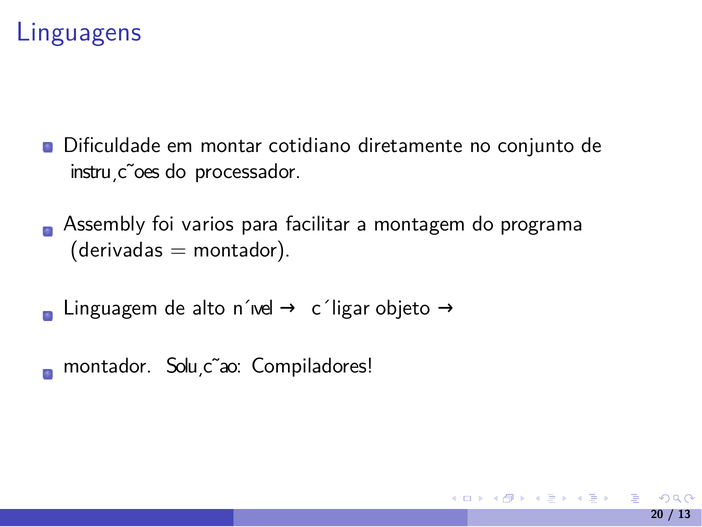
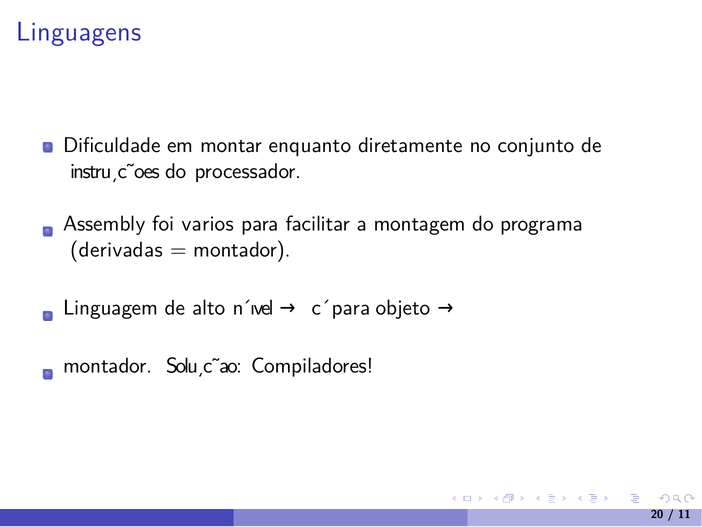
cotidiano: cotidiano -> enquanto
c´ligar: c´ligar -> c´para
13: 13 -> 11
